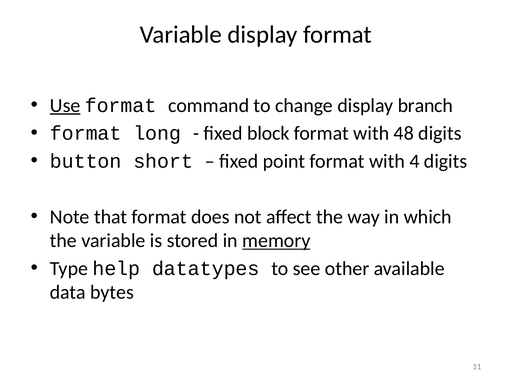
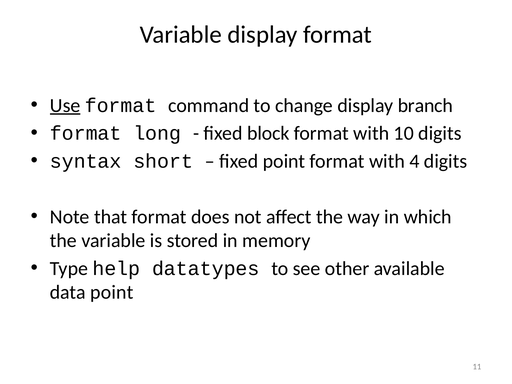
48: 48 -> 10
button: button -> syntax
memory underline: present -> none
data bytes: bytes -> point
